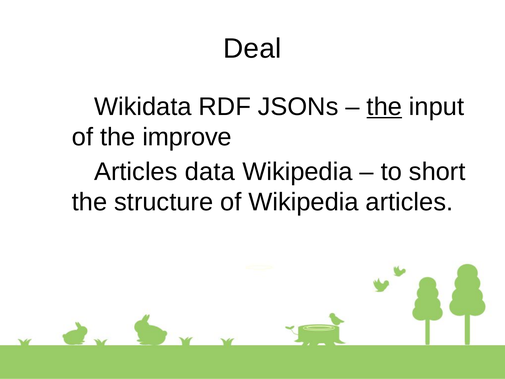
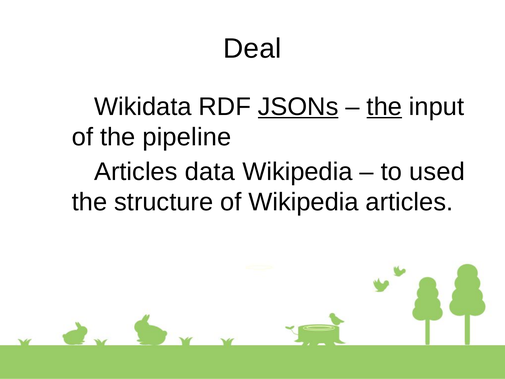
JSONs underline: none -> present
improve: improve -> pipeline
short: short -> used
